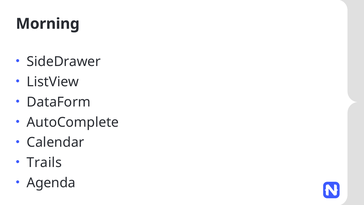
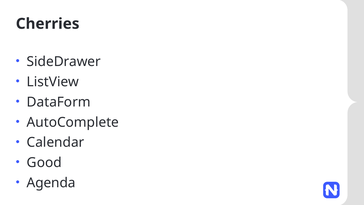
Morning: Morning -> Cherries
Trails: Trails -> Good
